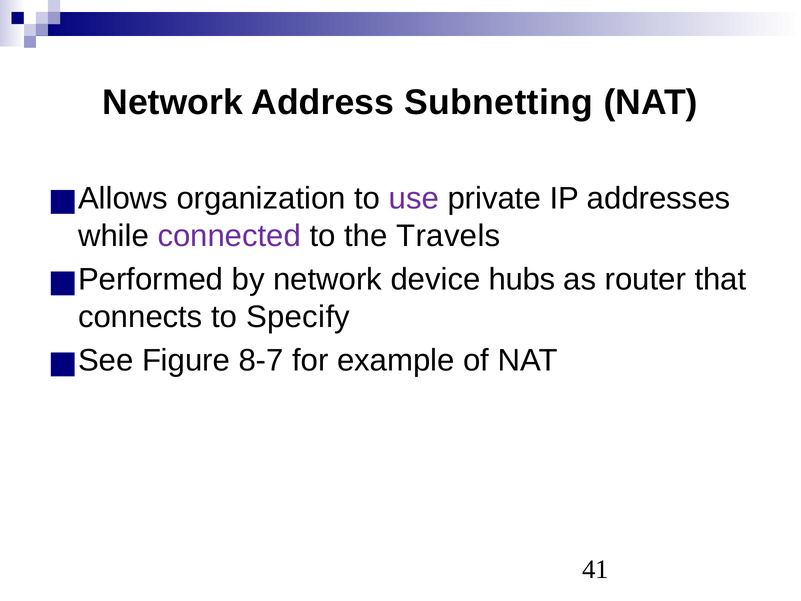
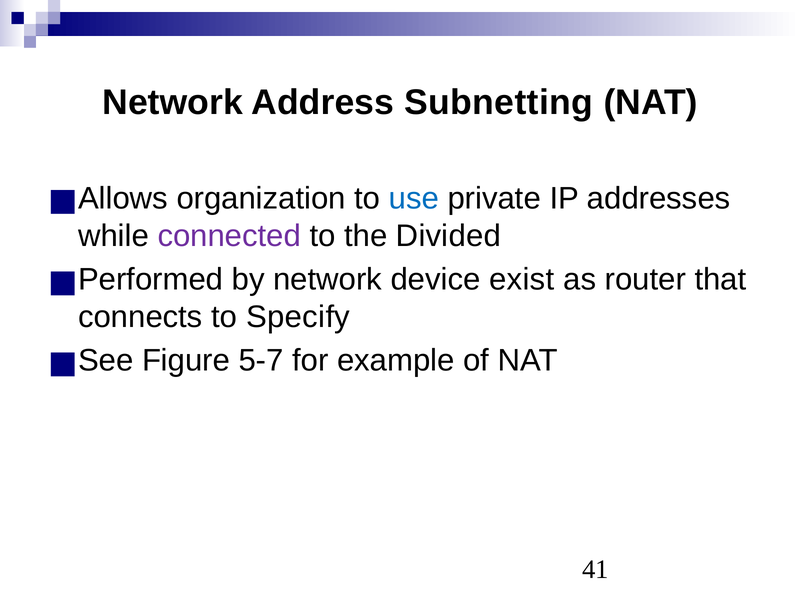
use colour: purple -> blue
Travels: Travels -> Divided
hubs: hubs -> exist
8-7: 8-7 -> 5-7
